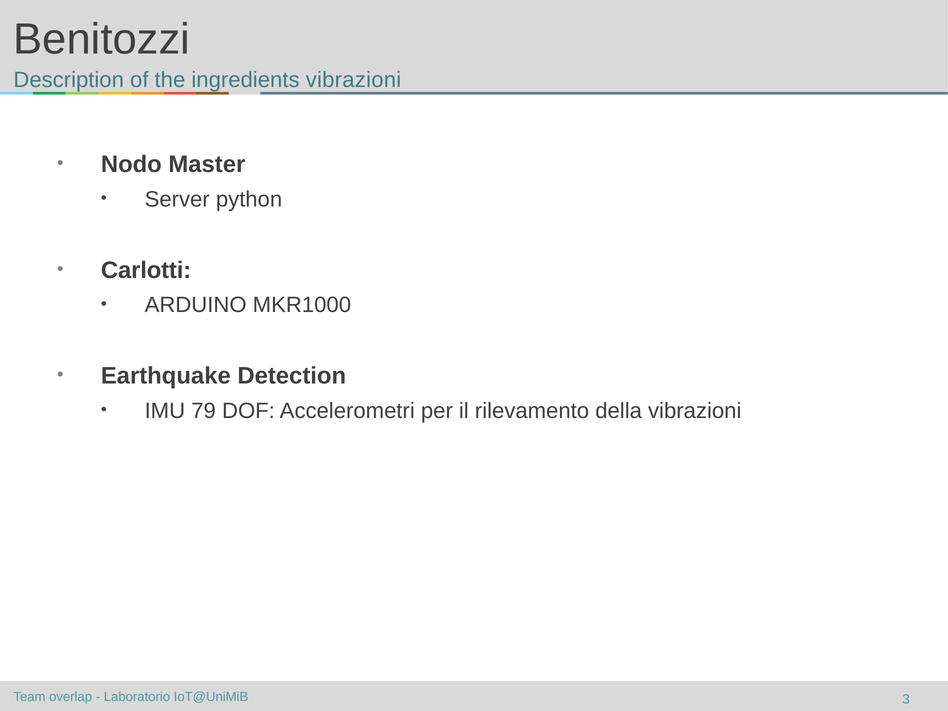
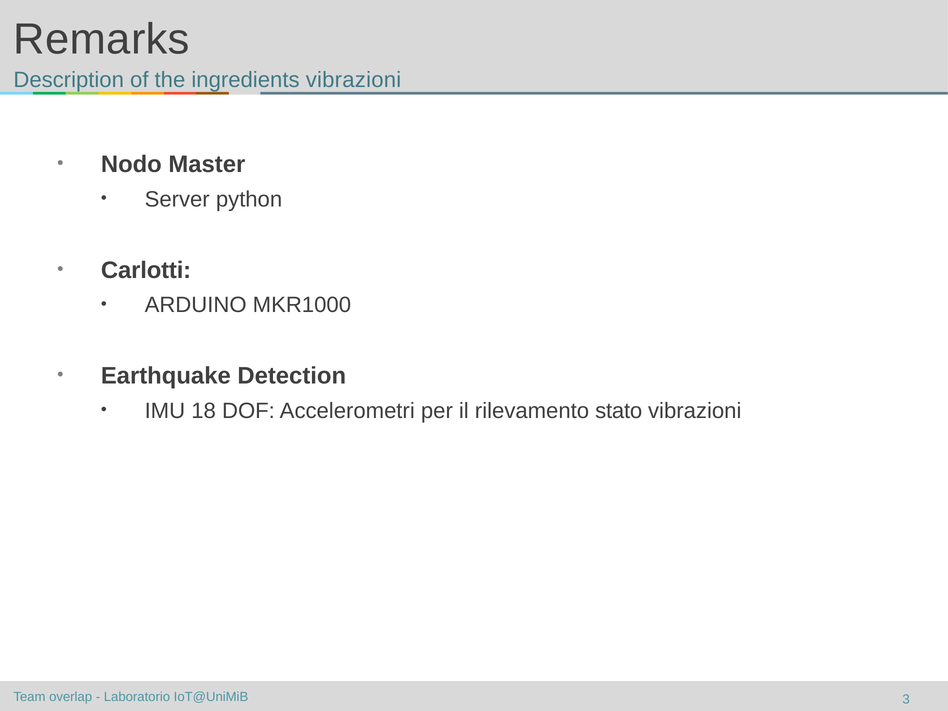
Benitozzi: Benitozzi -> Remarks
79: 79 -> 18
della: della -> stato
